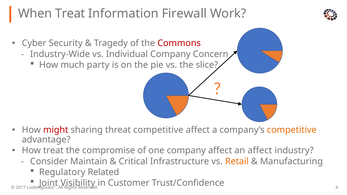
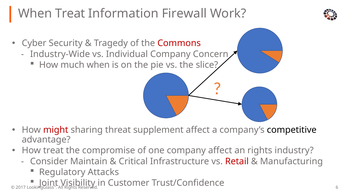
much party: party -> when
threat competitive: competitive -> supplement
competitive at (292, 130) colour: orange -> black
an affect: affect -> rights
Retail colour: orange -> red
Related: Related -> Attacks
